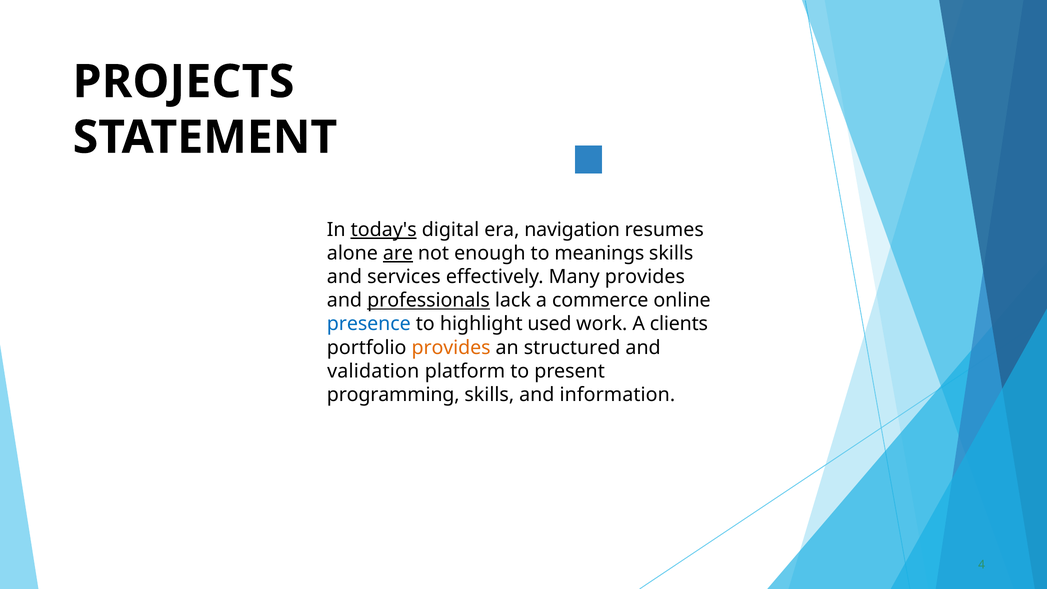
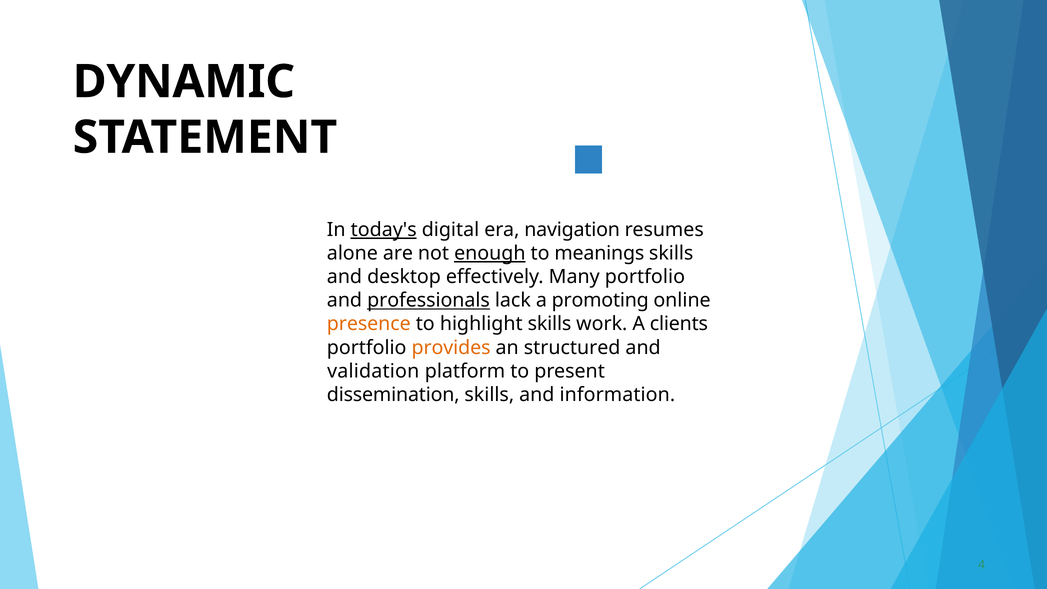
PROJECTS: PROJECTS -> DYNAMIC
are underline: present -> none
enough underline: none -> present
services: services -> desktop
Many provides: provides -> portfolio
commerce: commerce -> promoting
presence colour: blue -> orange
highlight used: used -> skills
programming: programming -> dissemination
